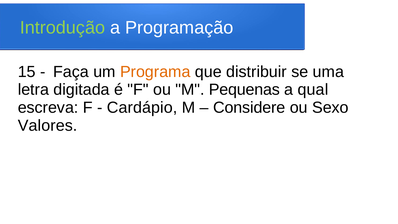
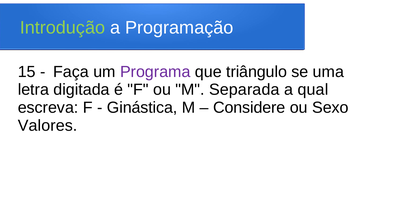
Programa colour: orange -> purple
distribuir: distribuir -> triângulo
Pequenas: Pequenas -> Separada
Cardápio: Cardápio -> Ginástica
